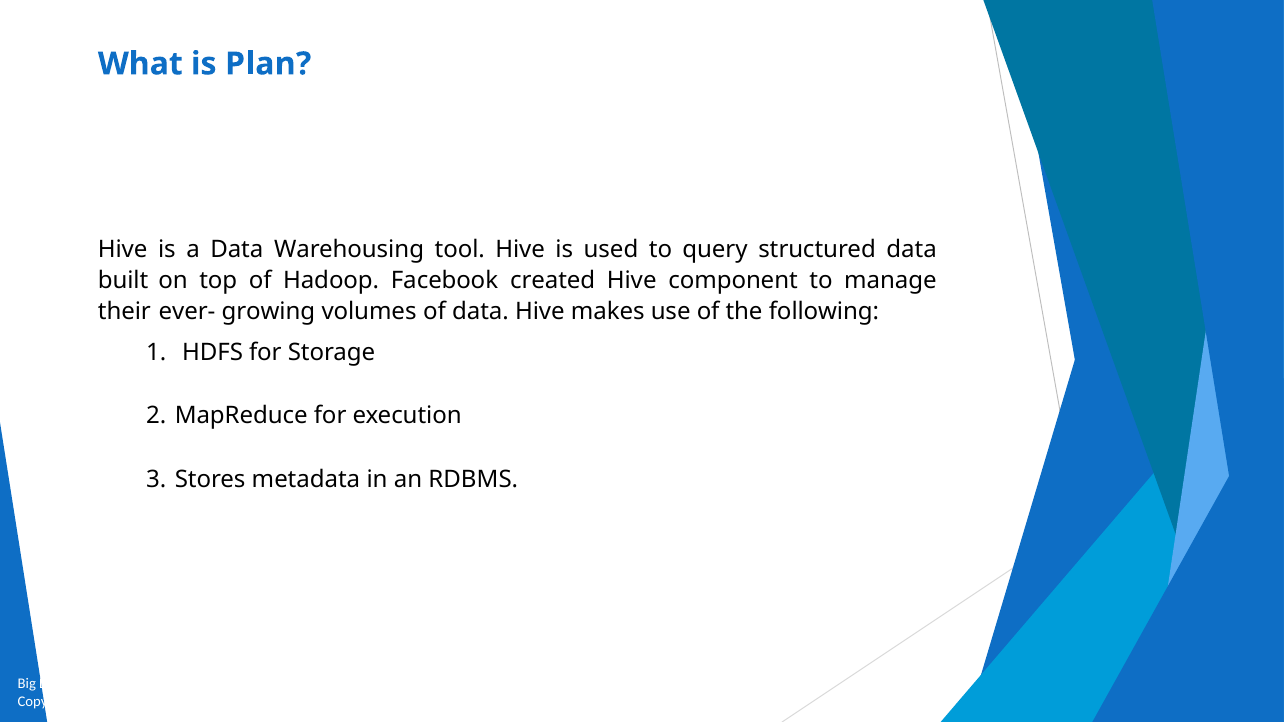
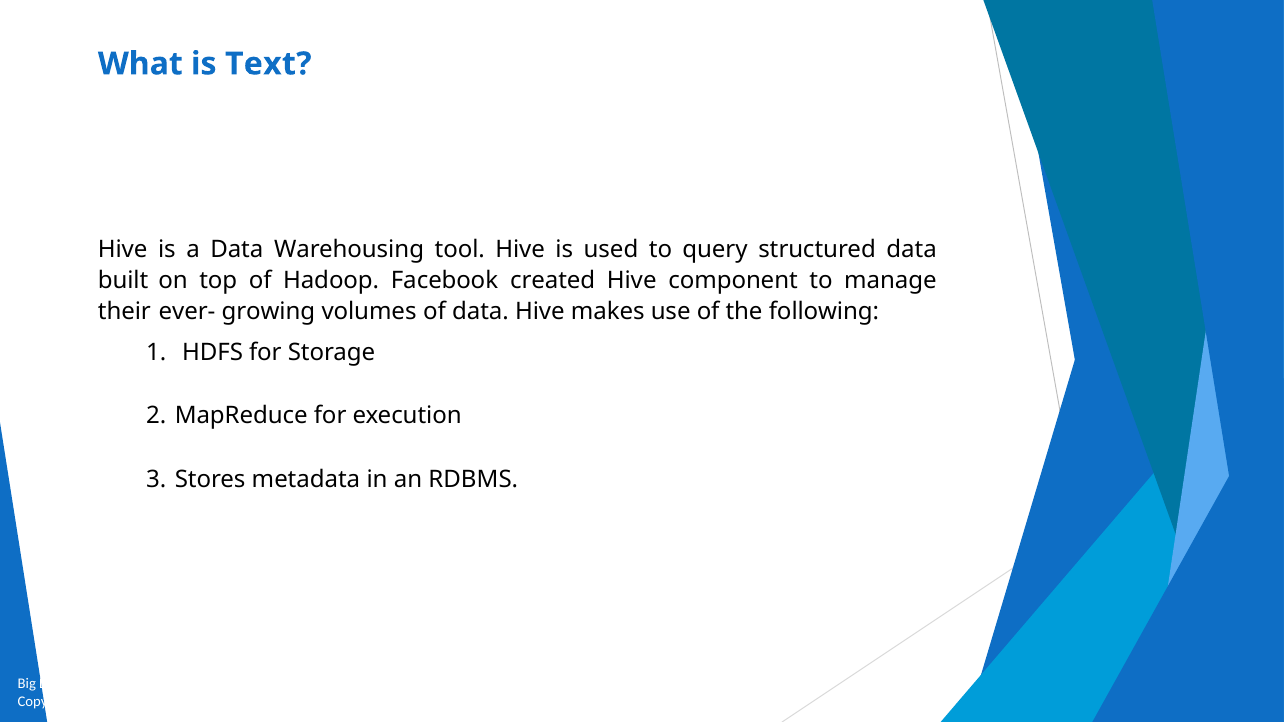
Plan: Plan -> Text
